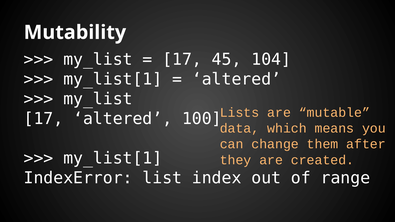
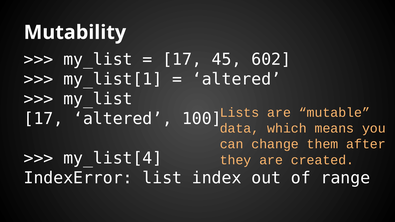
104: 104 -> 602
my_list[1 at (113, 158): my_list[1 -> my_list[4
